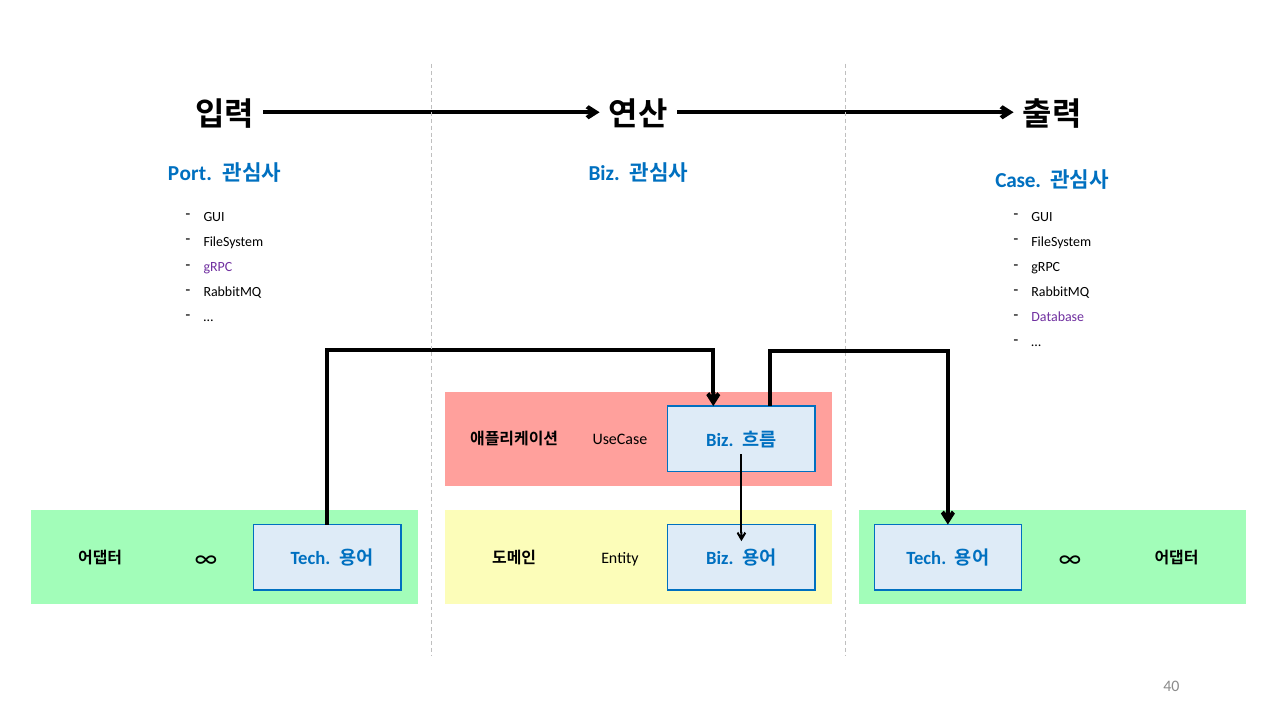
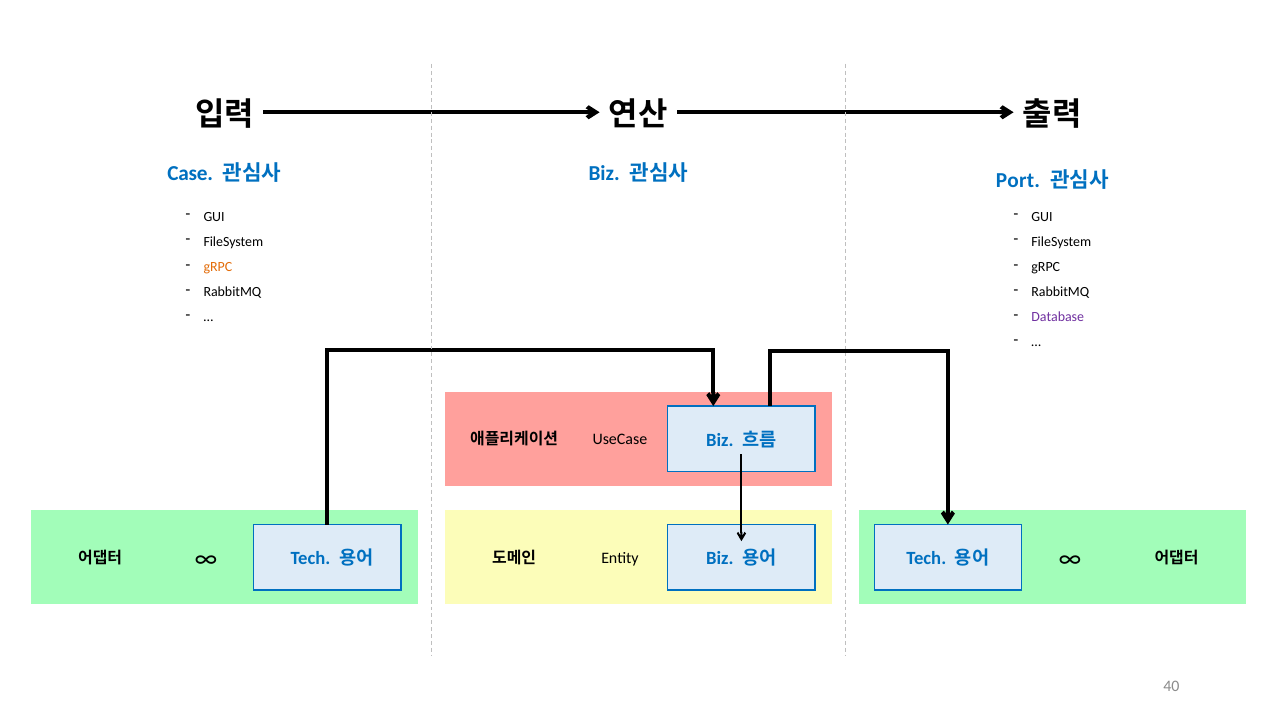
Port: Port -> Case
Case: Case -> Port
gRPC at (218, 267) colour: purple -> orange
